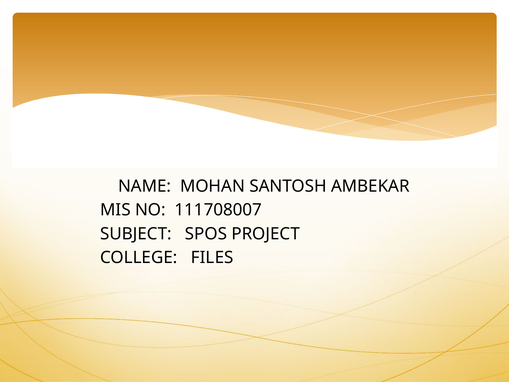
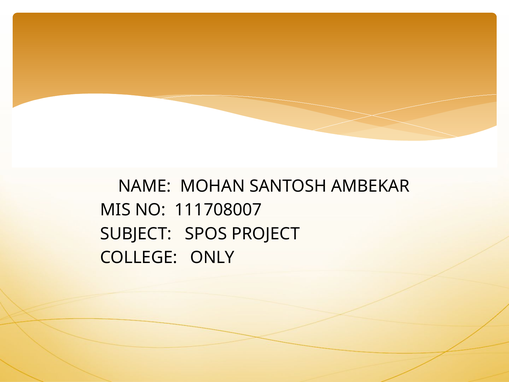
FILES: FILES -> ONLY
